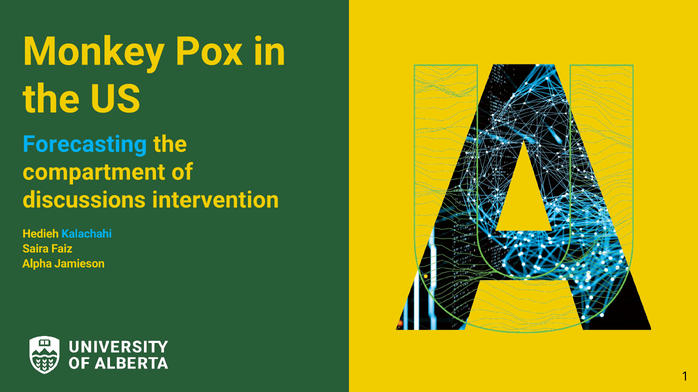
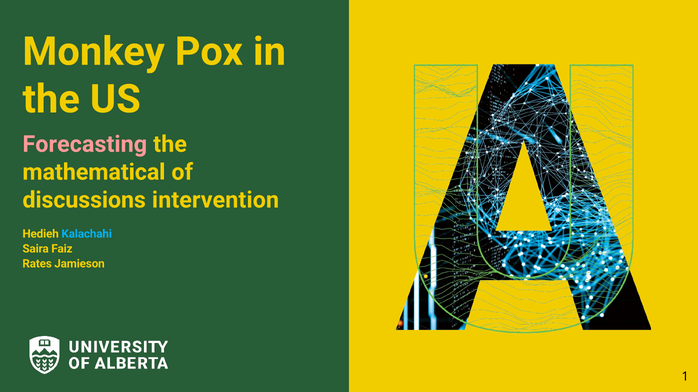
Forecasting colour: light blue -> pink
compartment: compartment -> mathematical
Alpha: Alpha -> Rates
